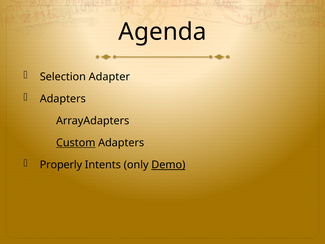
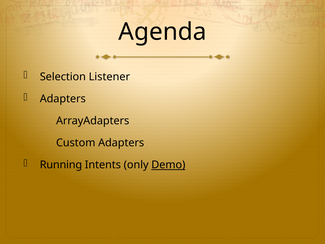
Adapter: Adapter -> Listener
Custom underline: present -> none
Properly: Properly -> Running
